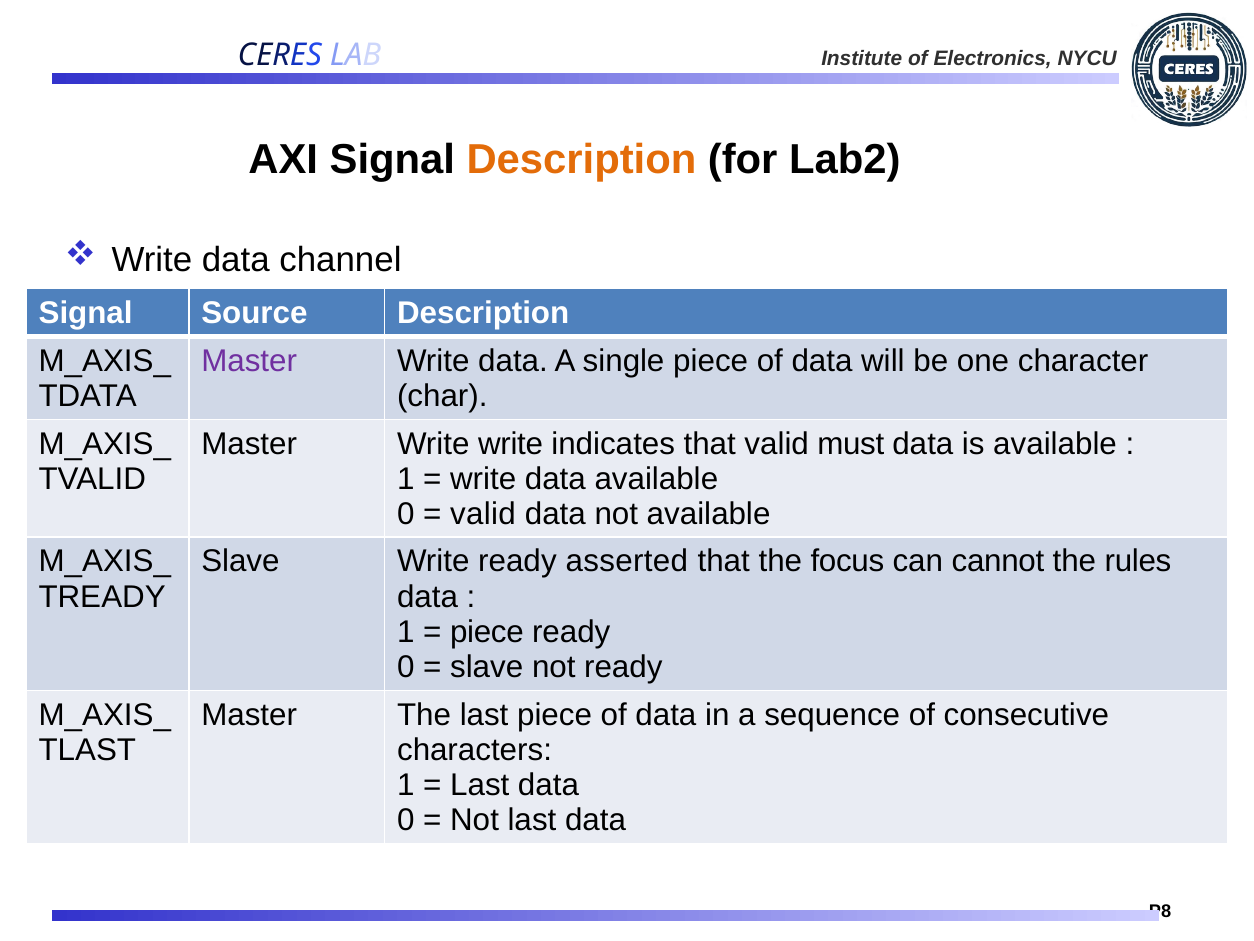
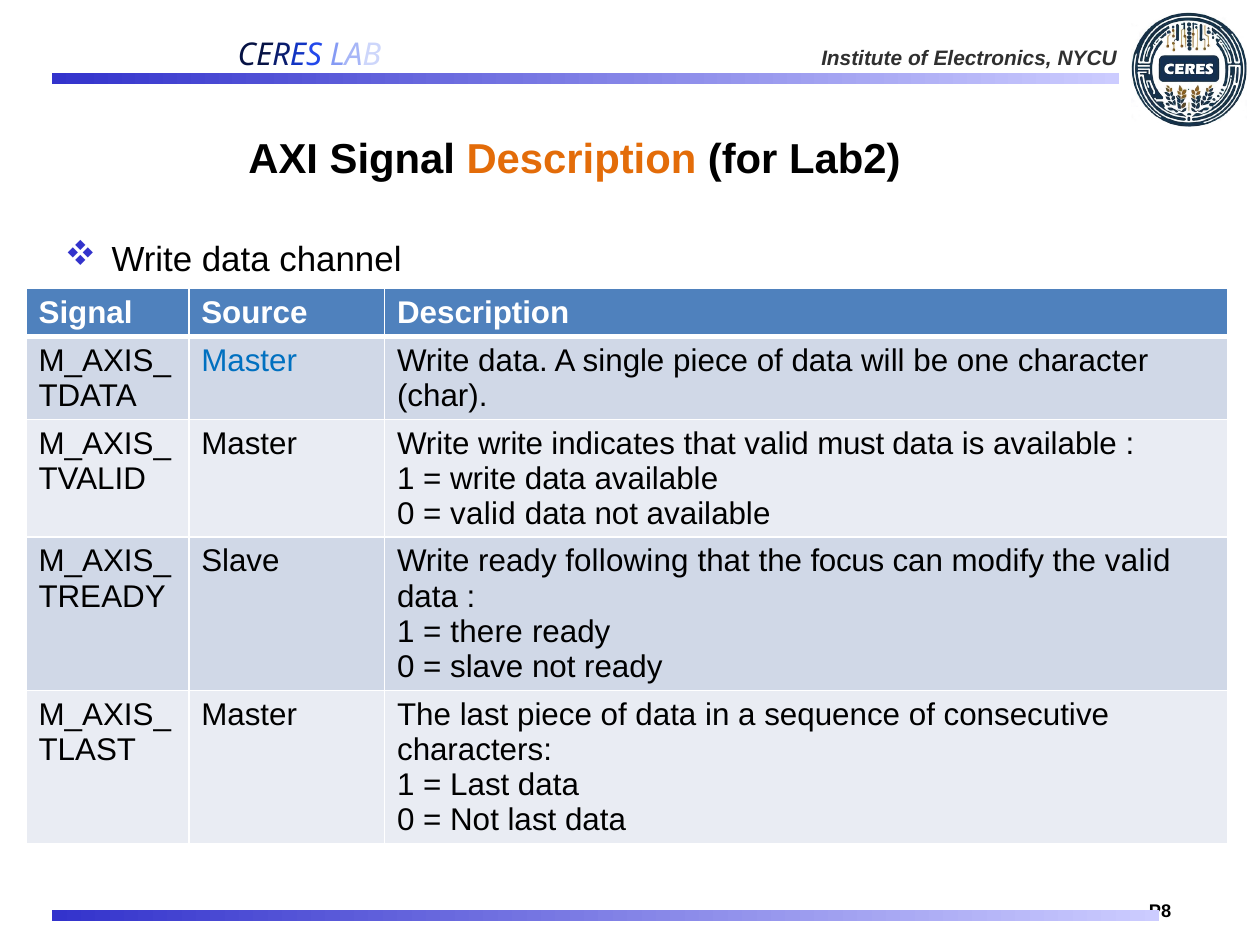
Master at (249, 361) colour: purple -> blue
asserted: asserted -> following
cannot: cannot -> modify
the rules: rules -> valid
piece at (487, 632): piece -> there
